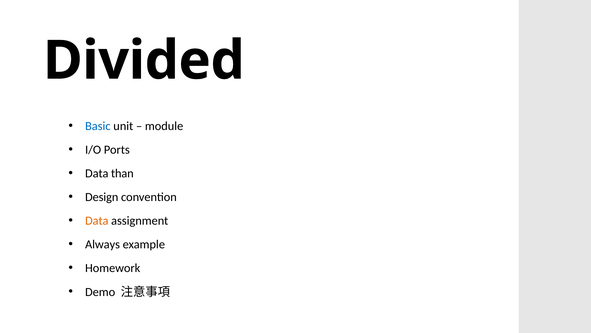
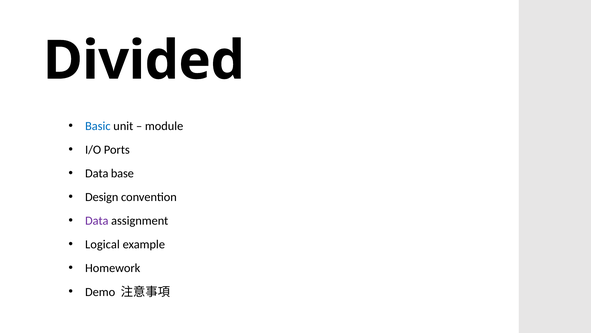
than: than -> base
Data at (97, 221) colour: orange -> purple
Always: Always -> Logical
